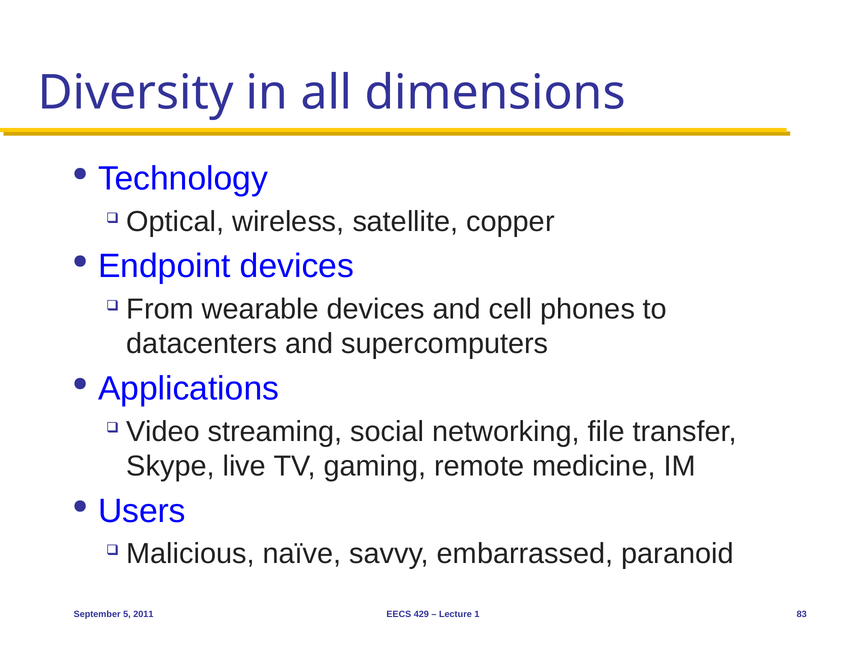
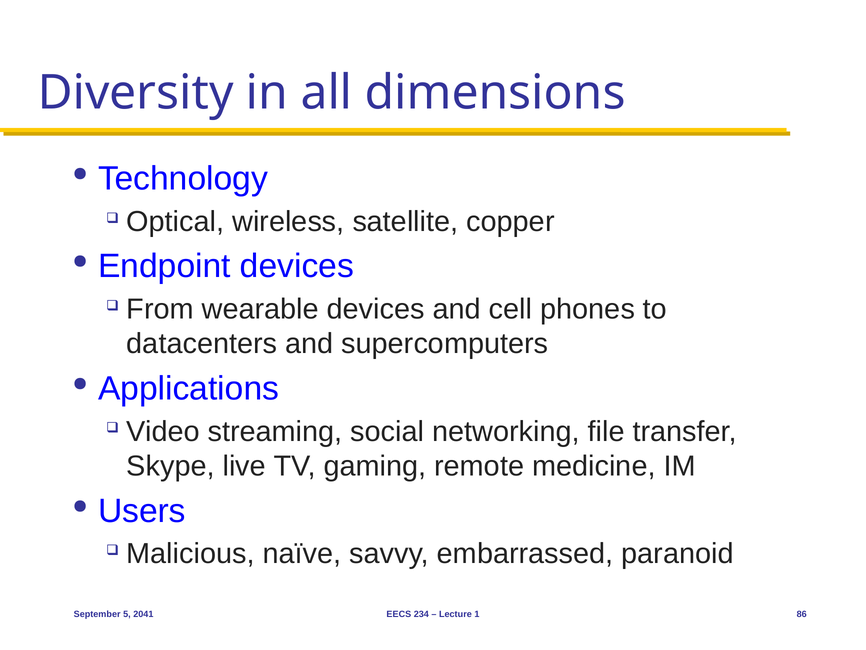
2011: 2011 -> 2041
429: 429 -> 234
83: 83 -> 86
